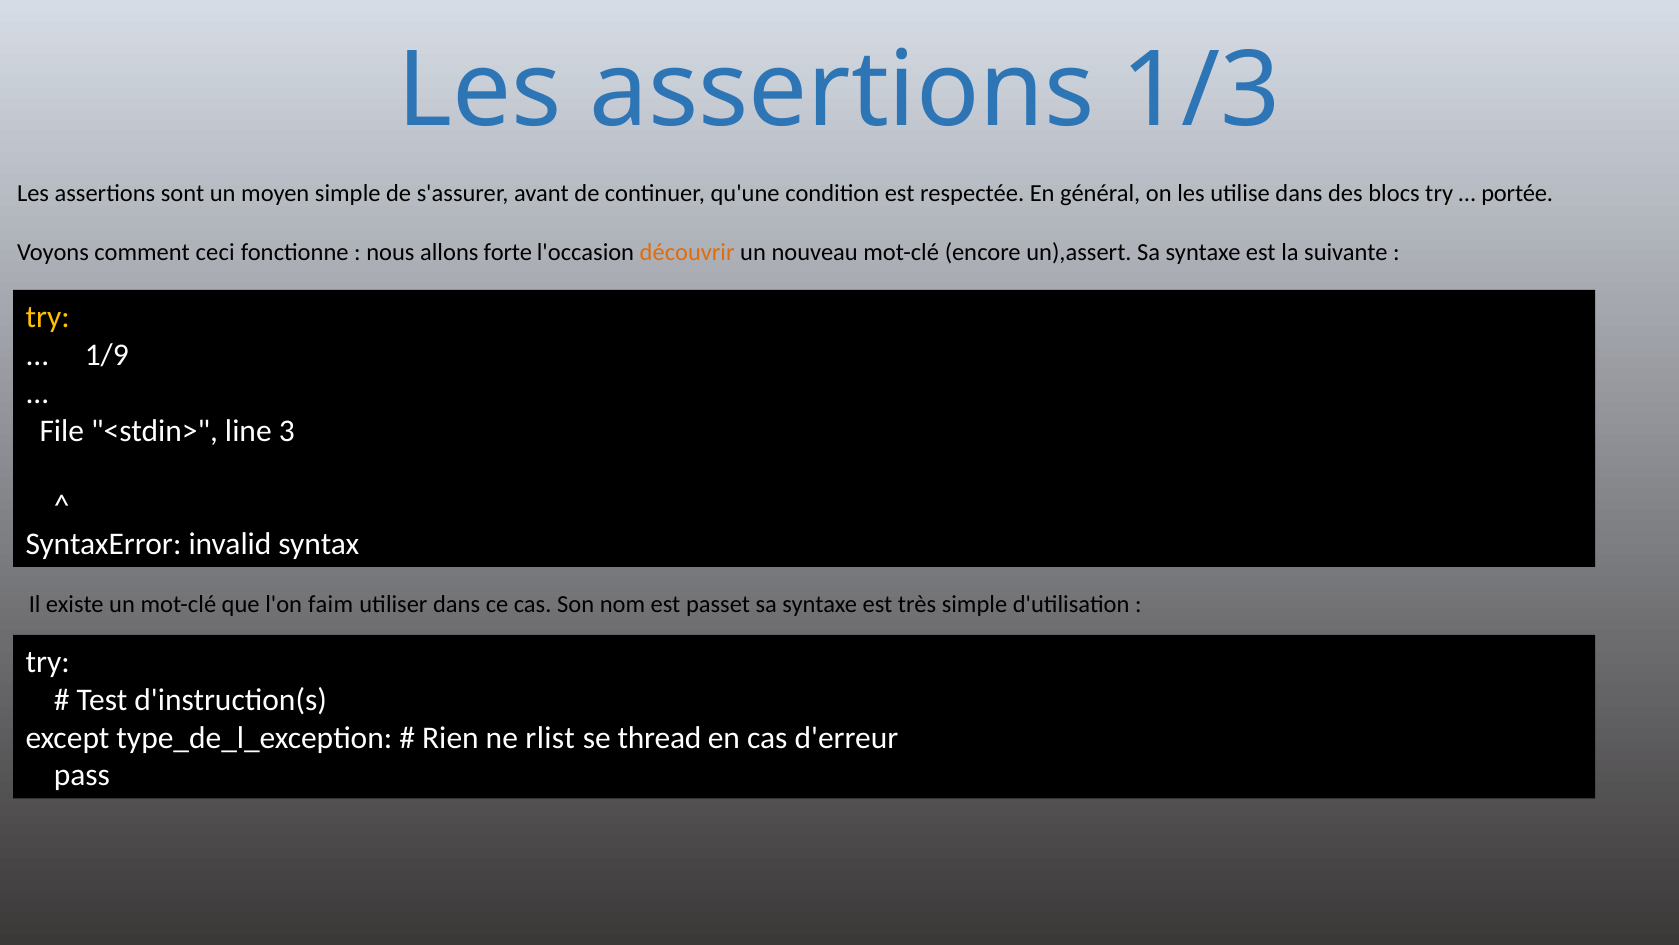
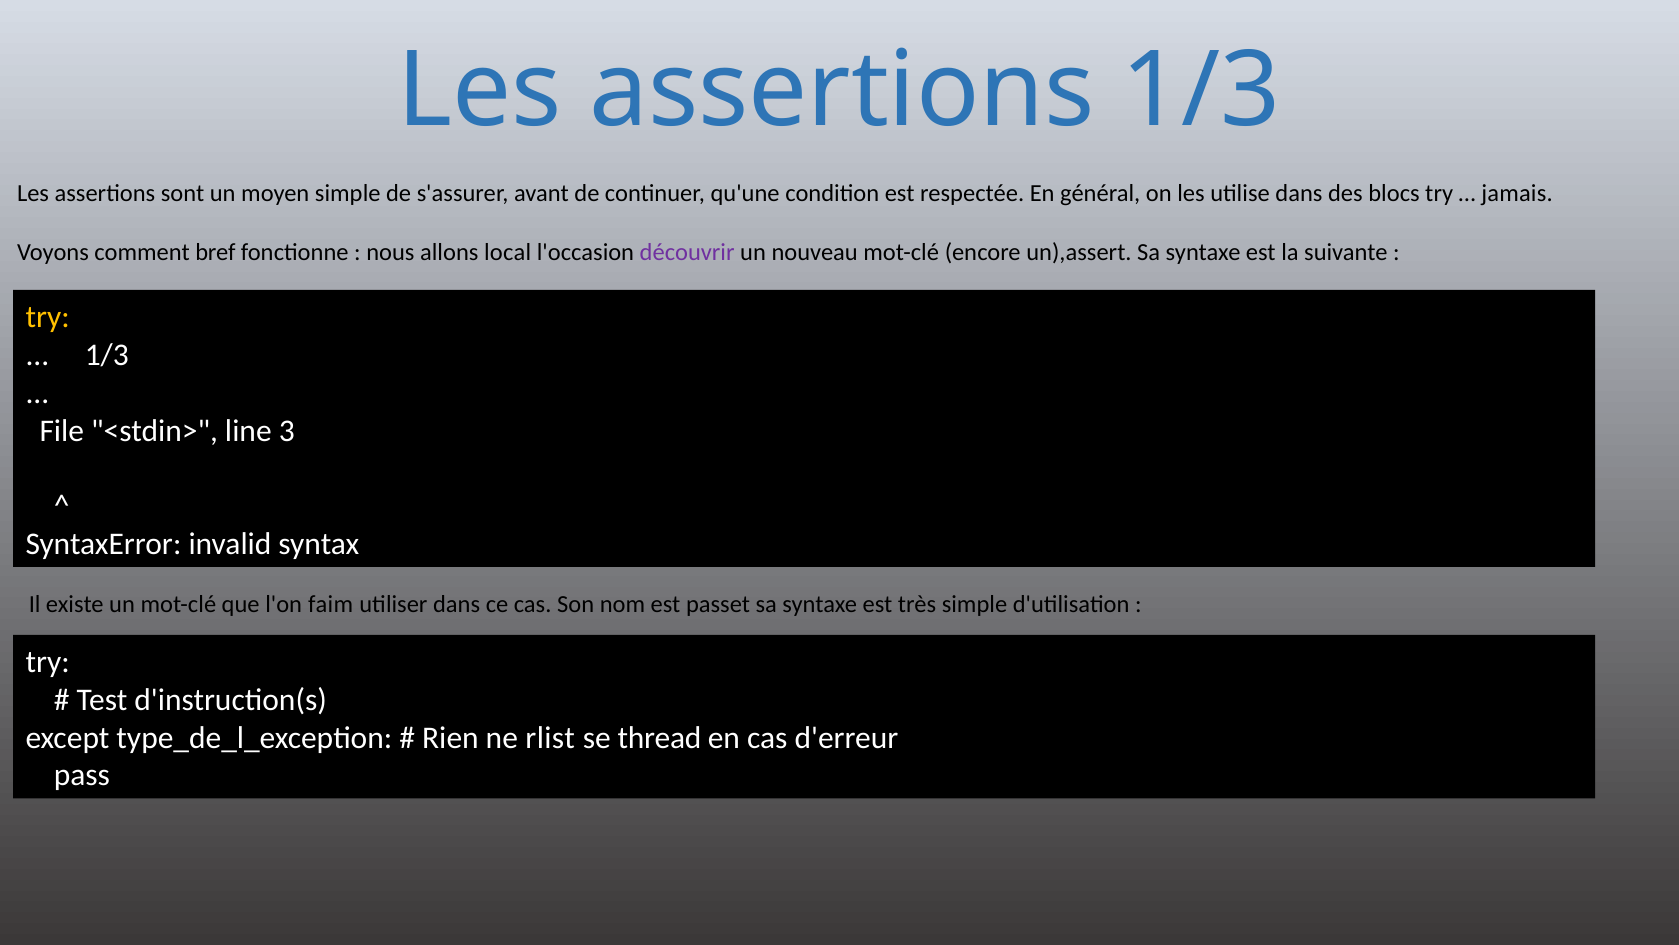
portée: portée -> jamais
ceci: ceci -> bref
forte: forte -> local
découvrir colour: orange -> purple
1/9 at (107, 355): 1/9 -> 1/3
